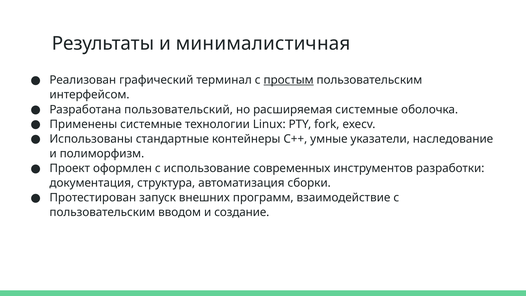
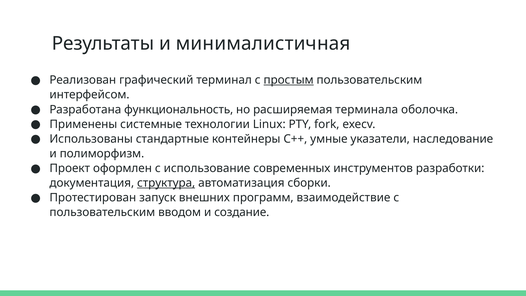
пользовательский: пользовательский -> функциональность
расширяемая системные: системные -> терминала
структура underline: none -> present
